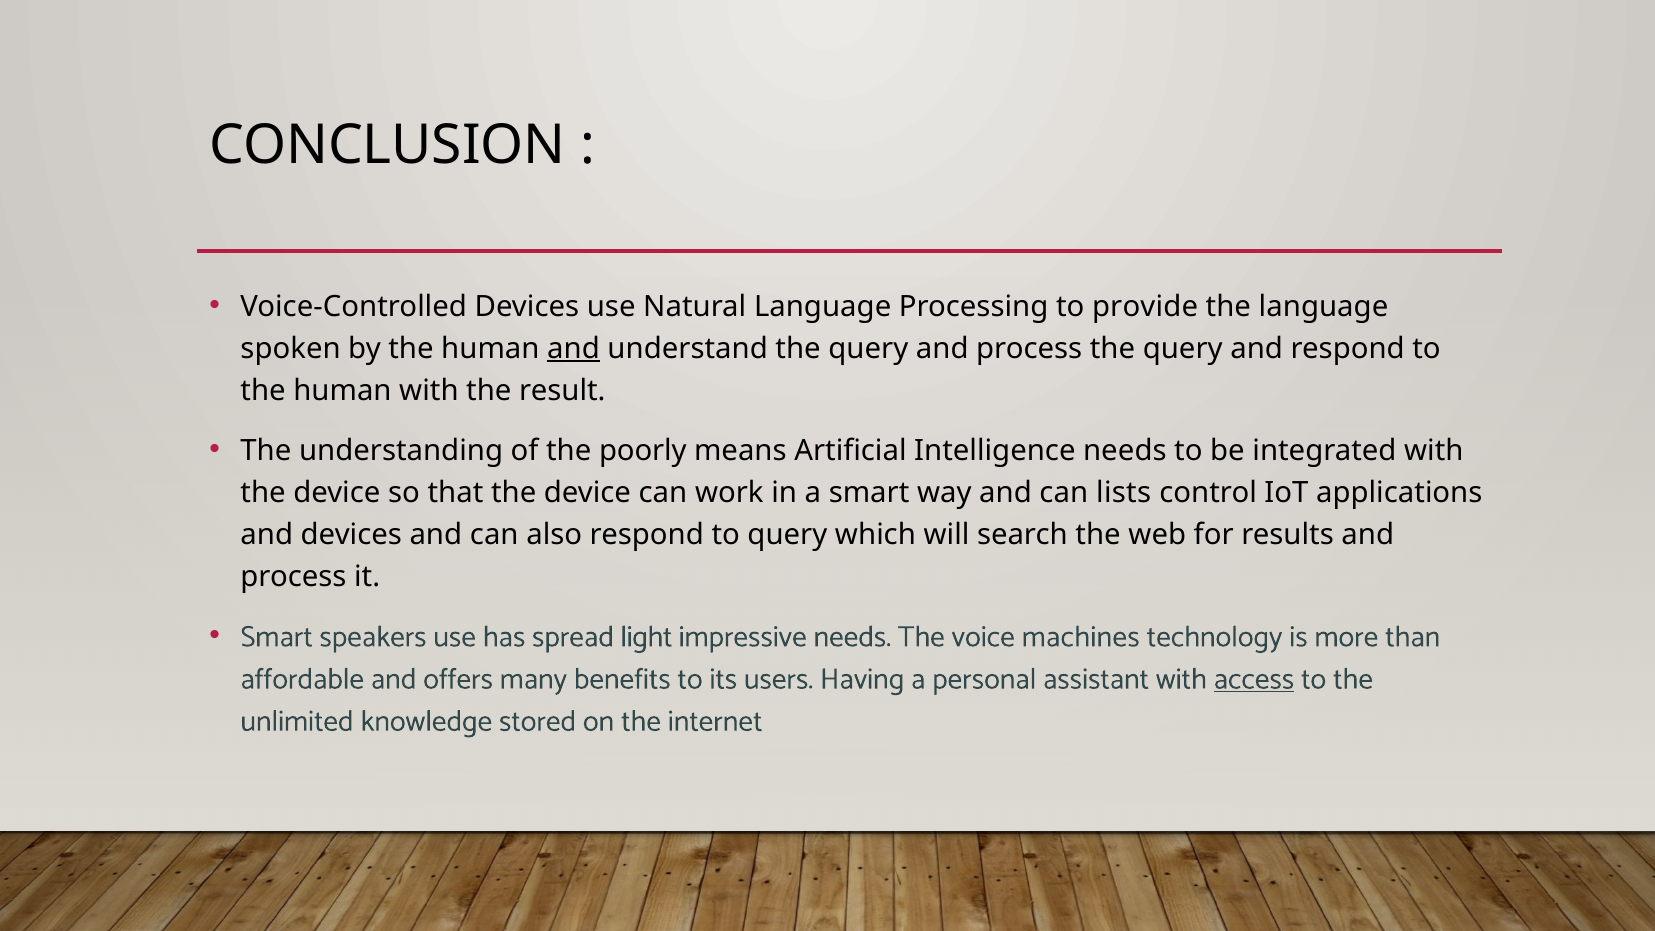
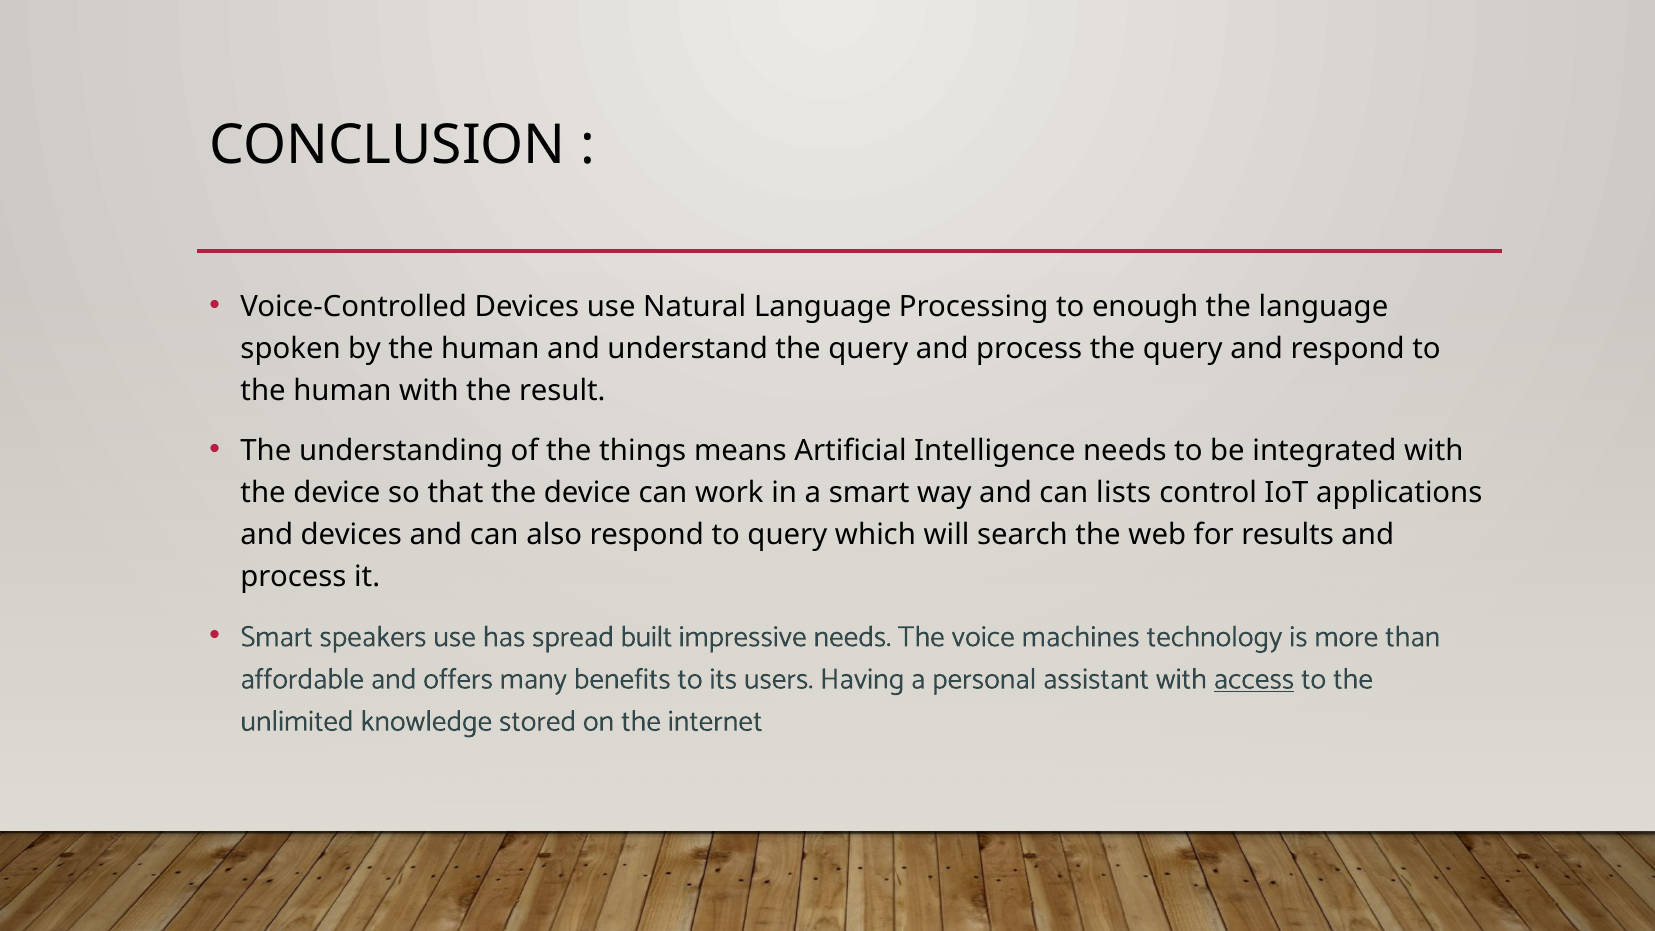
provide: provide -> enough
and at (574, 349) underline: present -> none
poorly: poorly -> things
light: light -> built
